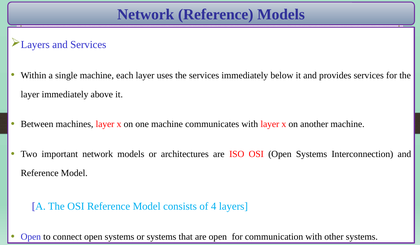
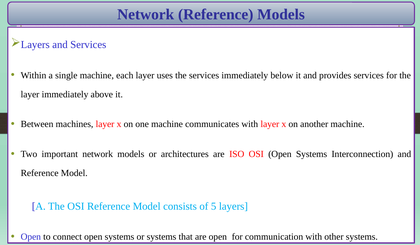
4: 4 -> 5
